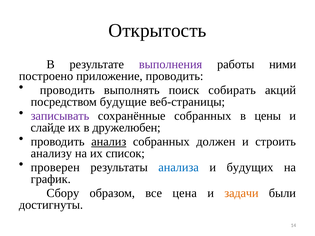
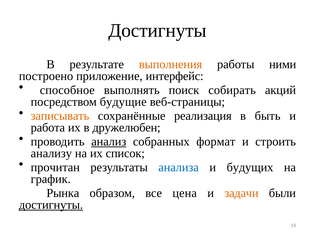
Открытость at (157, 30): Открытость -> Достигнуты
выполнения colour: purple -> orange
приложение проводить: проводить -> интерфейс
проводить at (67, 90): проводить -> способное
записывать colour: purple -> orange
сохранённые собранных: собранных -> реализация
цены: цены -> быть
слайде: слайде -> работа
должен: должен -> формат
проверен: проверен -> прочитан
Сбору: Сбору -> Рынка
достигнуты at (51, 205) underline: none -> present
